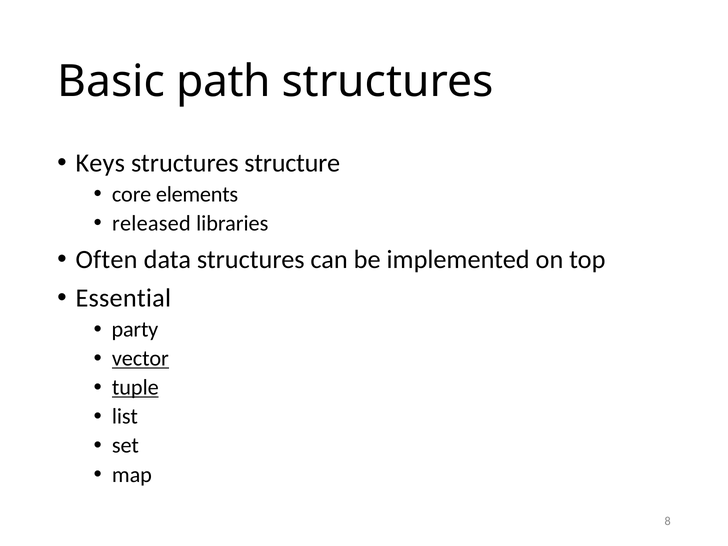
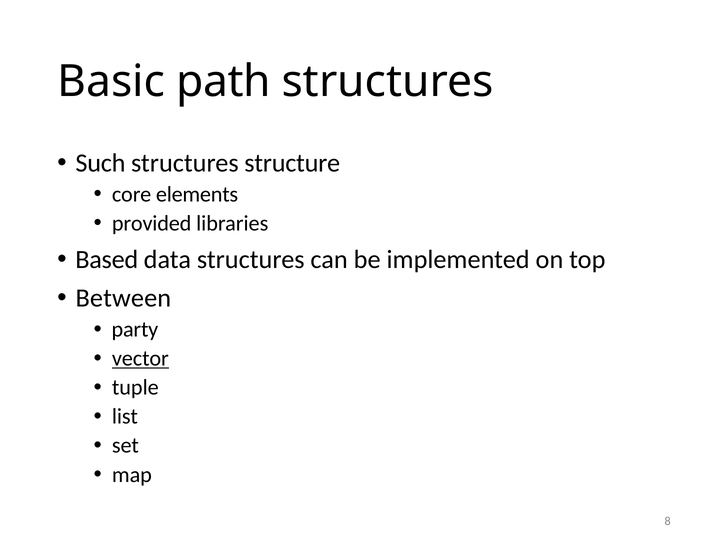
Keys: Keys -> Such
released: released -> provided
Often: Often -> Based
Essential: Essential -> Between
tuple underline: present -> none
